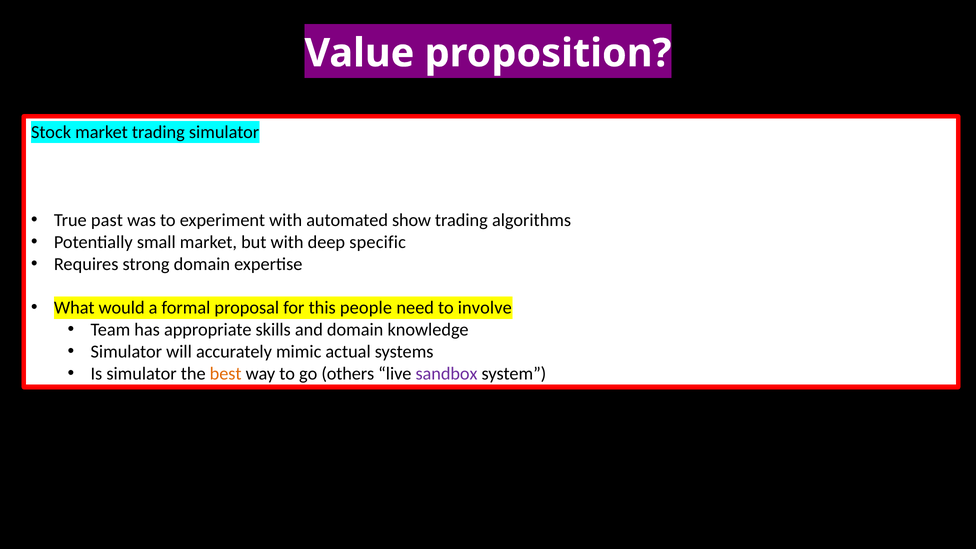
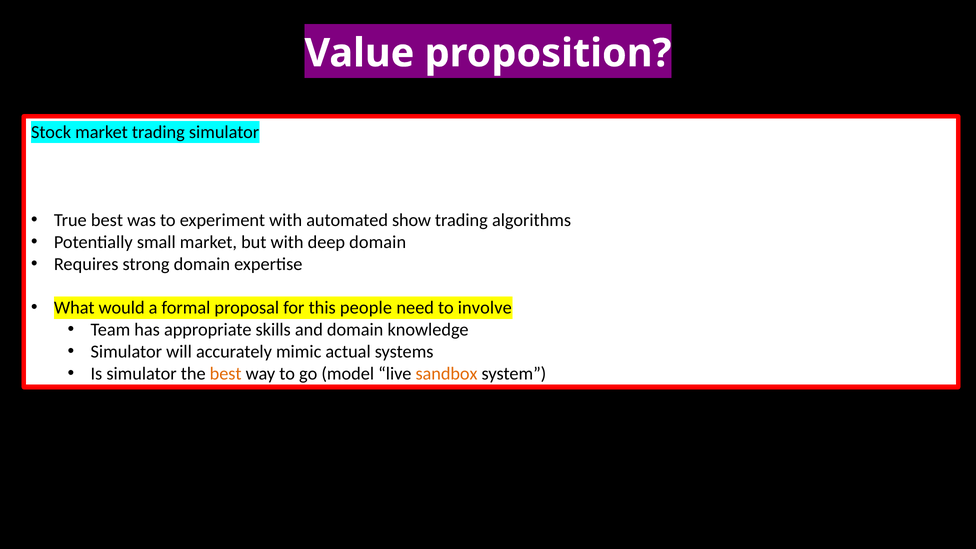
True past: past -> best
deep specific: specific -> domain
others: others -> model
sandbox colour: purple -> orange
